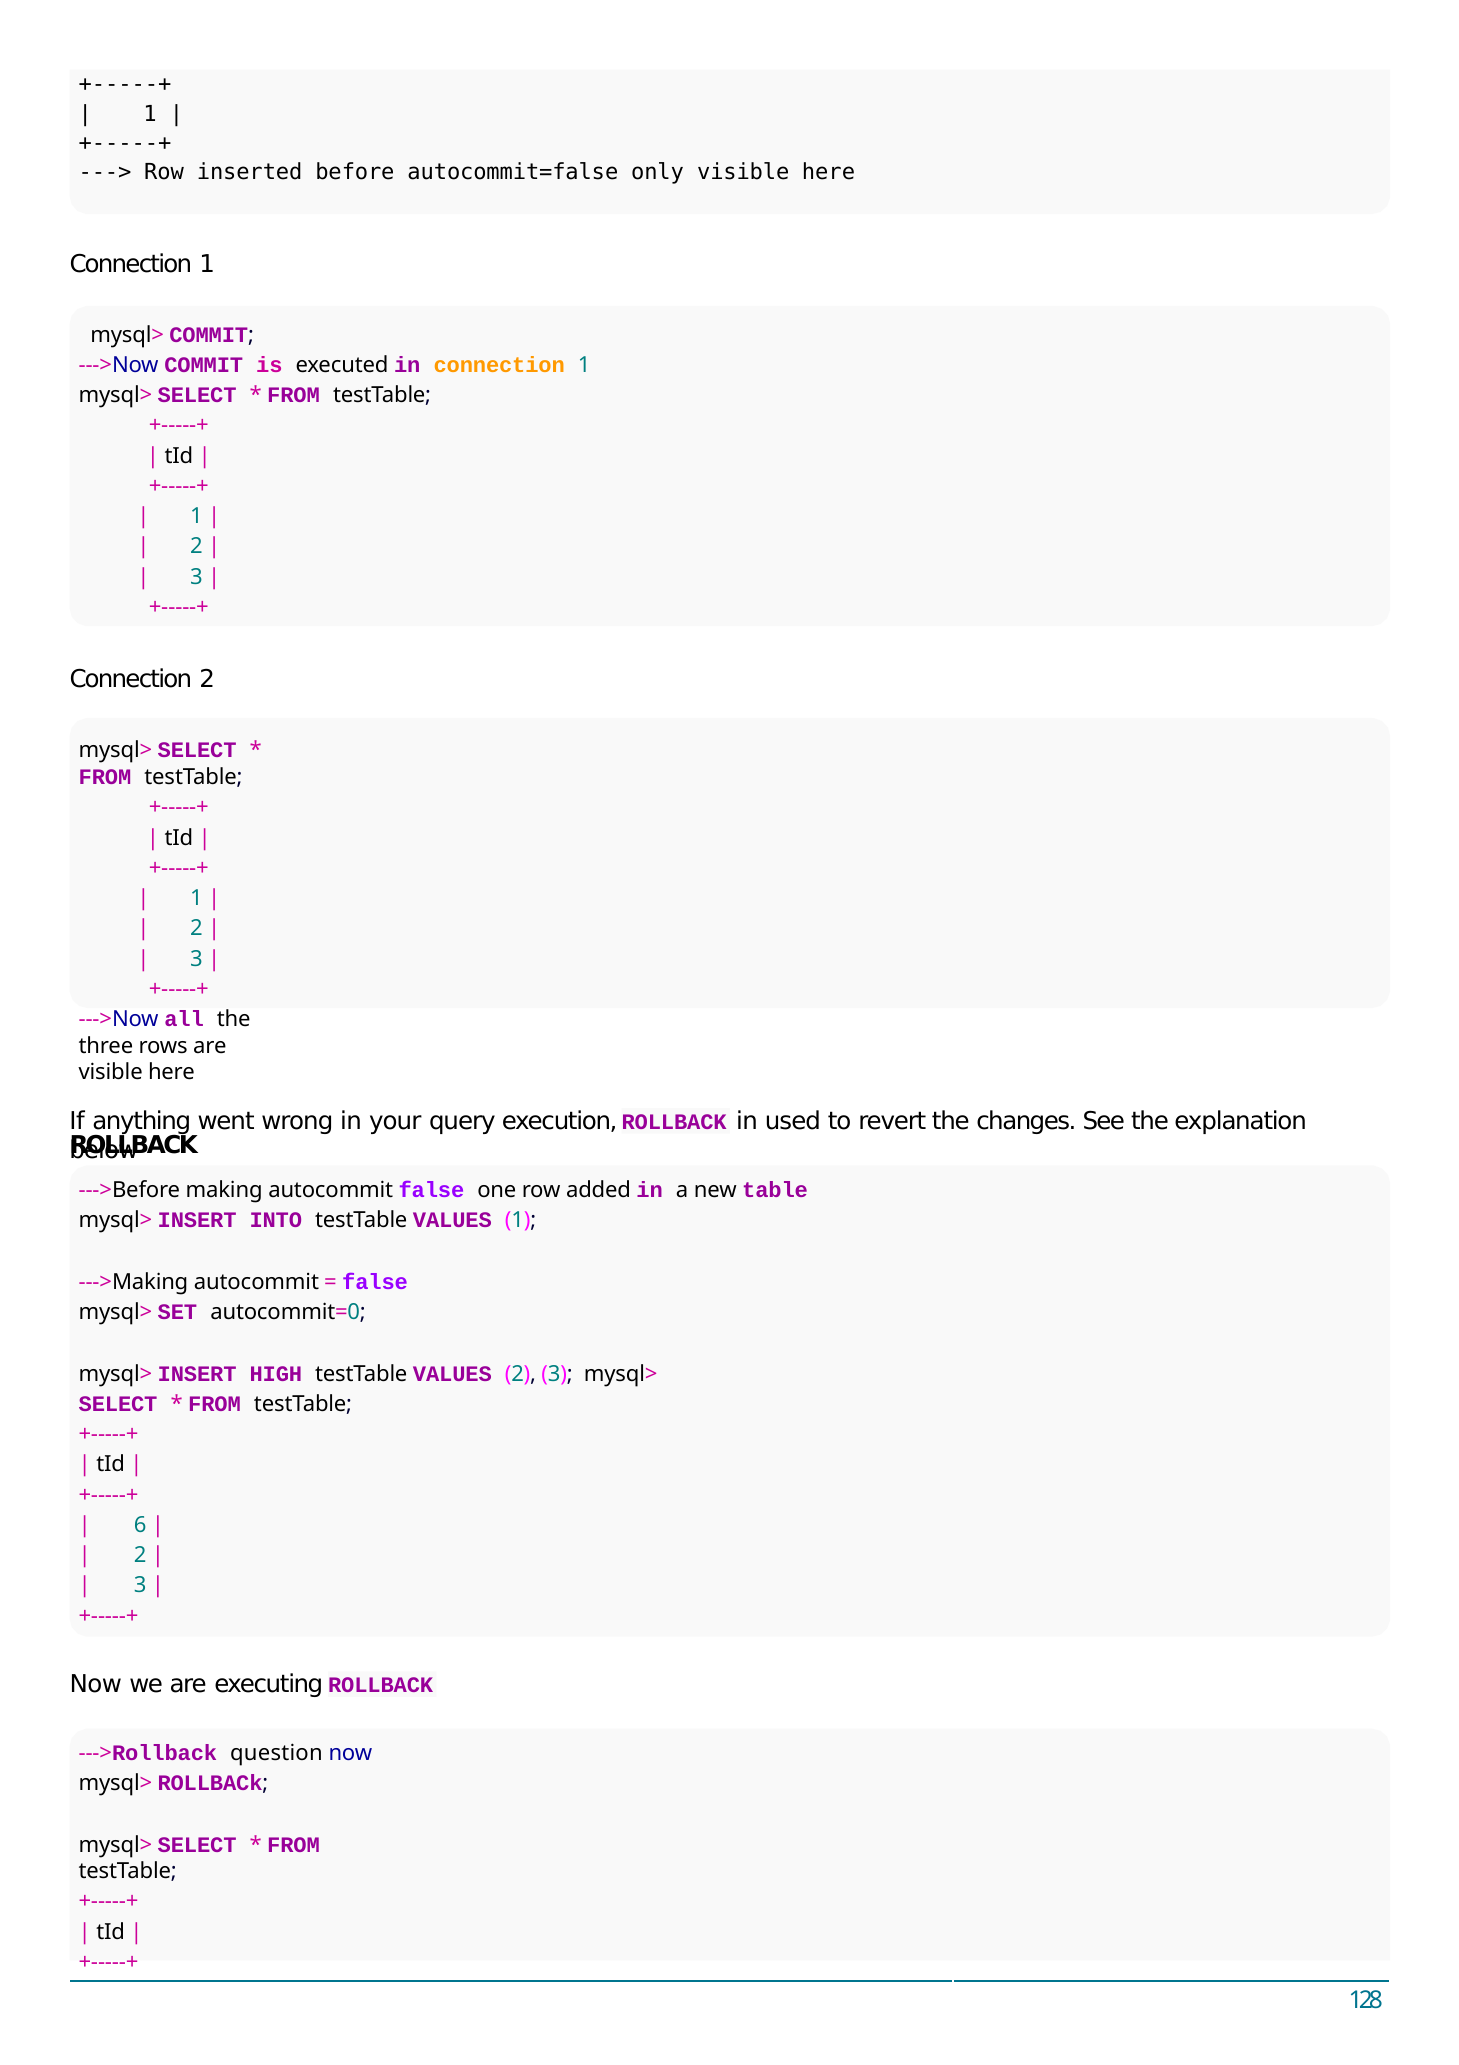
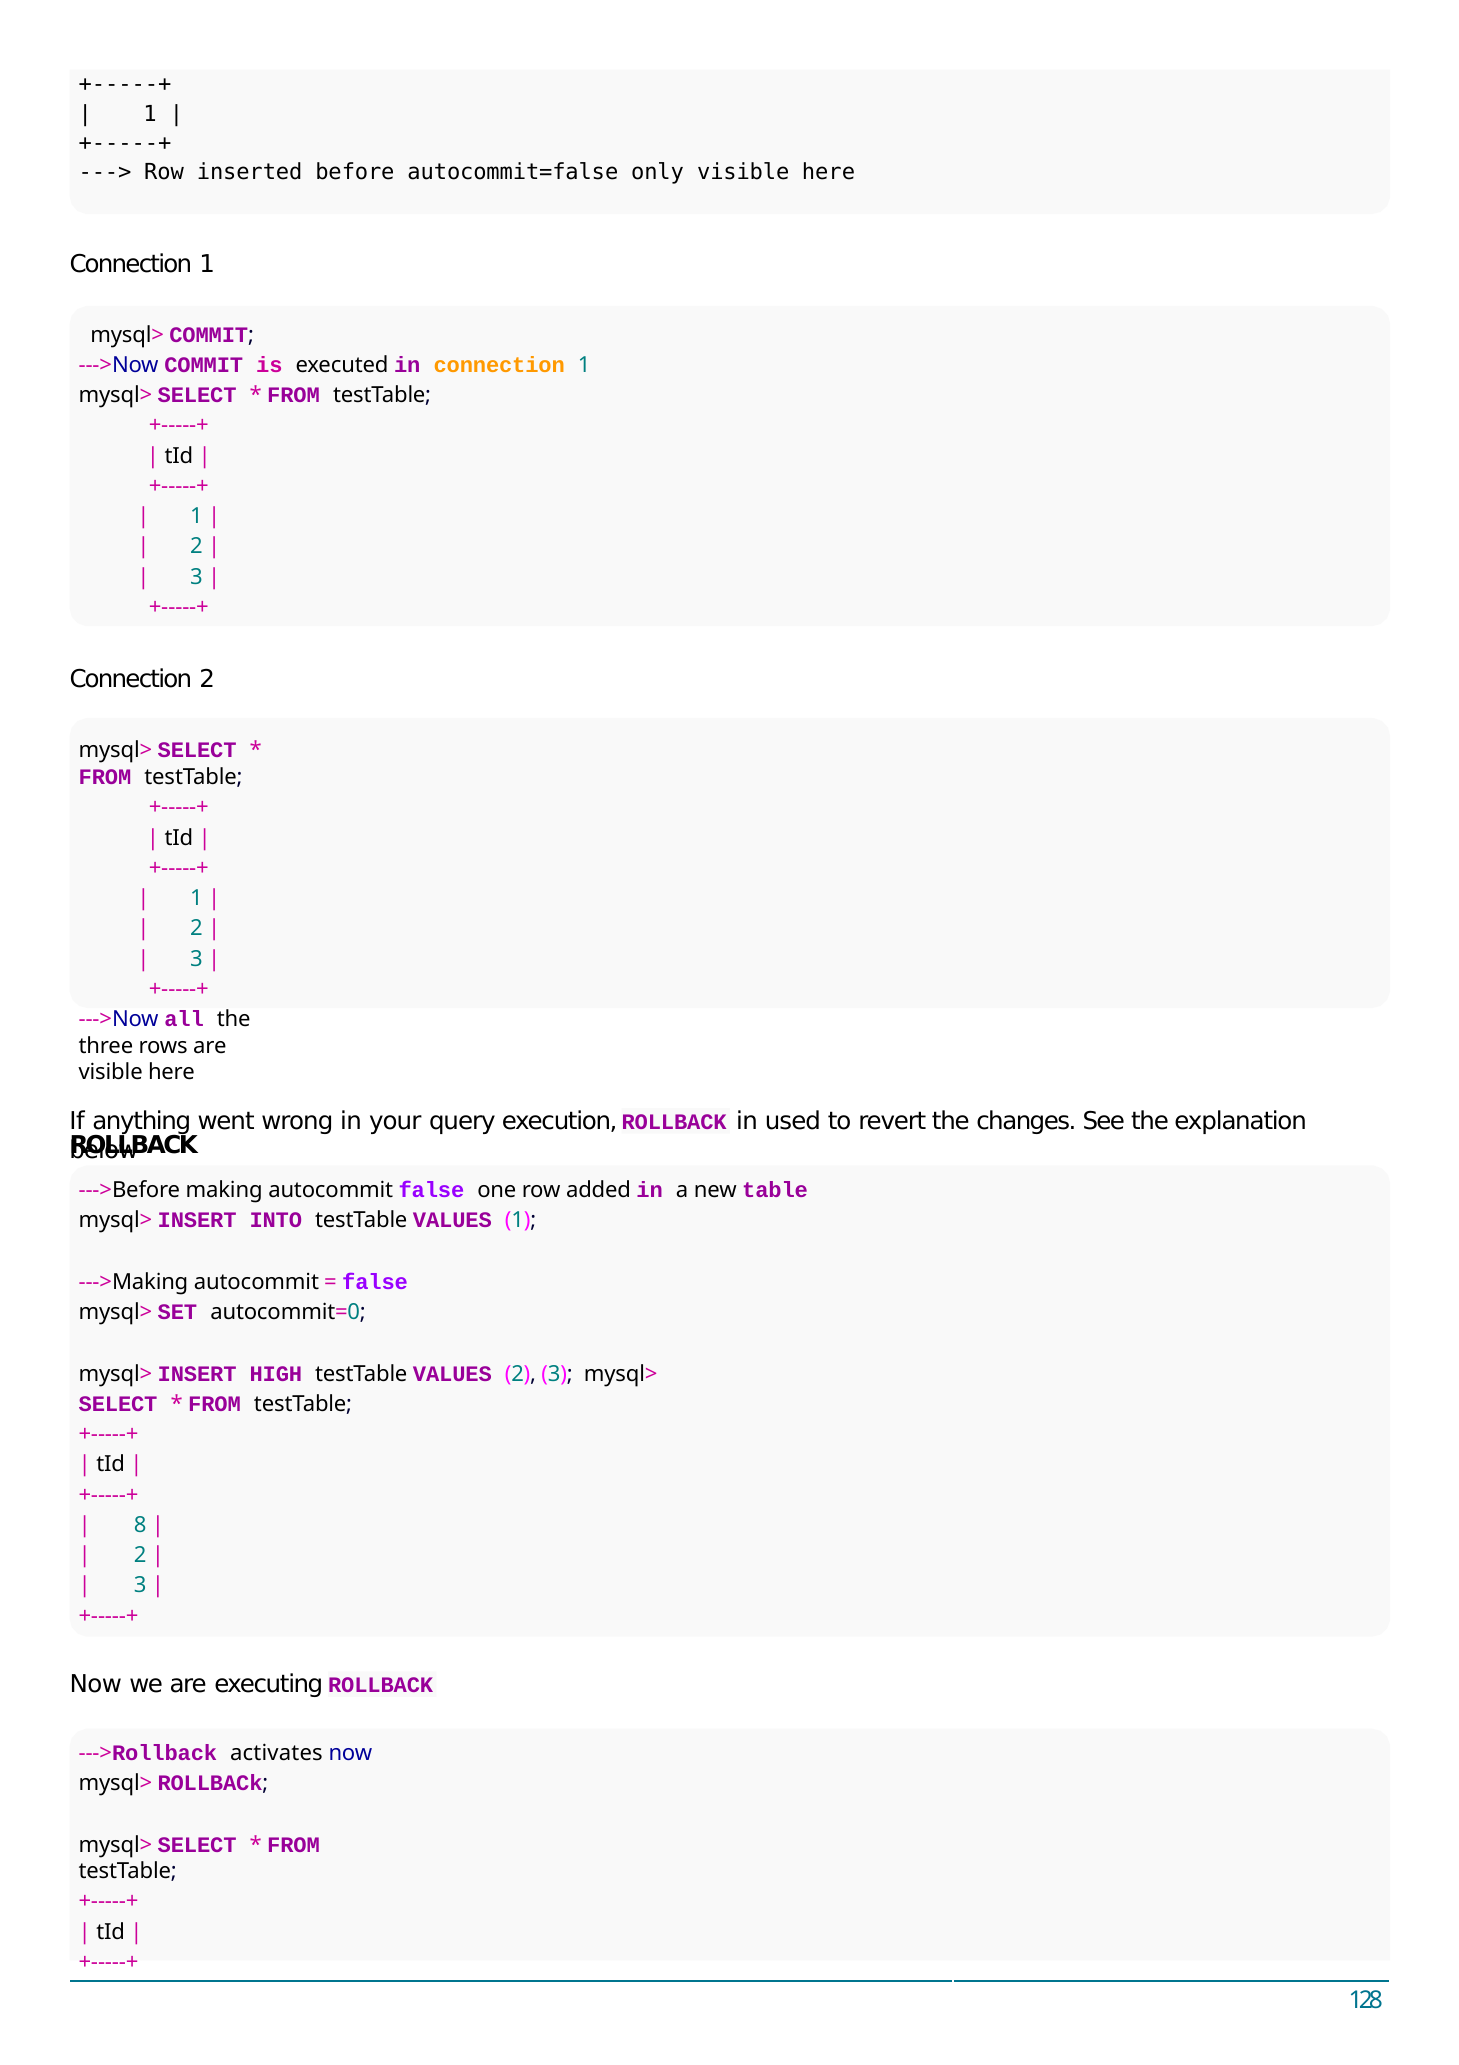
6: 6 -> 8
question: question -> activates
